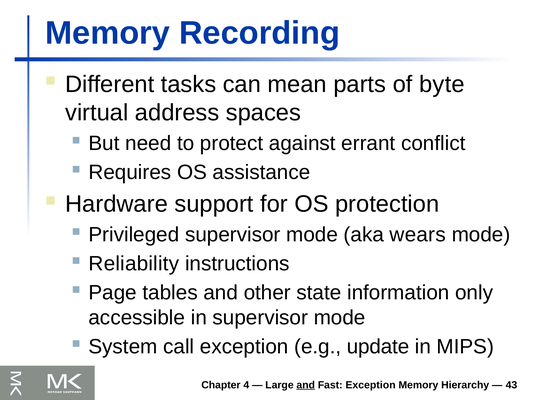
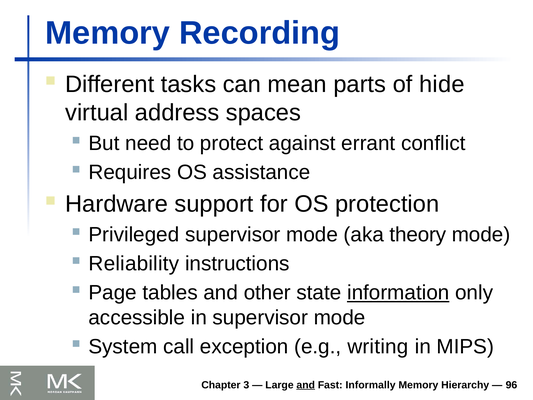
byte: byte -> hide
wears: wears -> theory
information underline: none -> present
update: update -> writing
4: 4 -> 3
Fast Exception: Exception -> Informally
43: 43 -> 96
